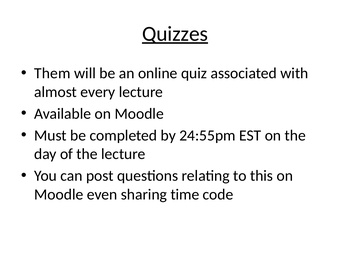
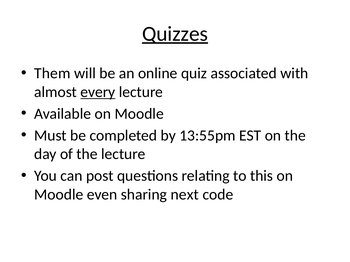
every underline: none -> present
24:55pm: 24:55pm -> 13:55pm
time: time -> next
